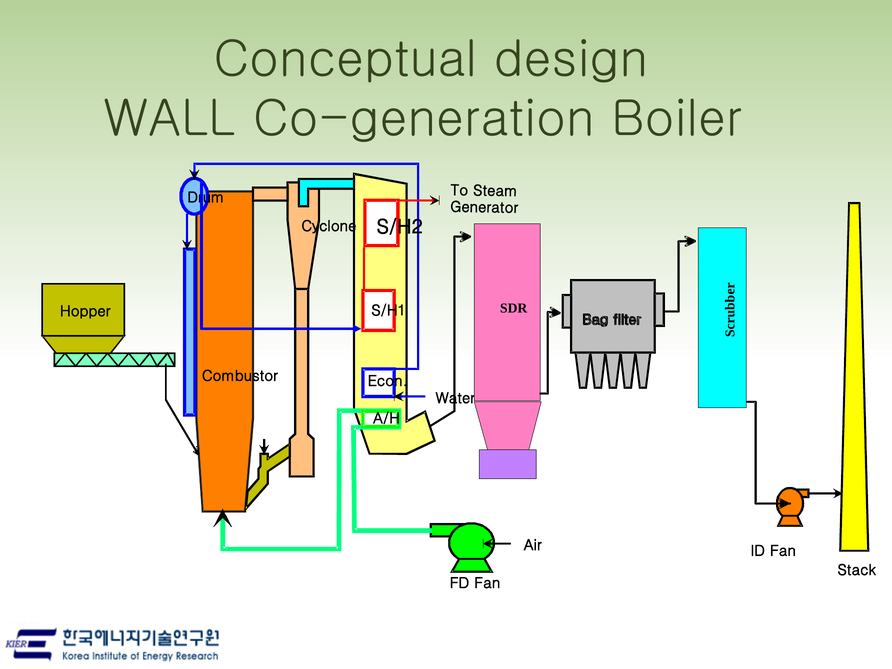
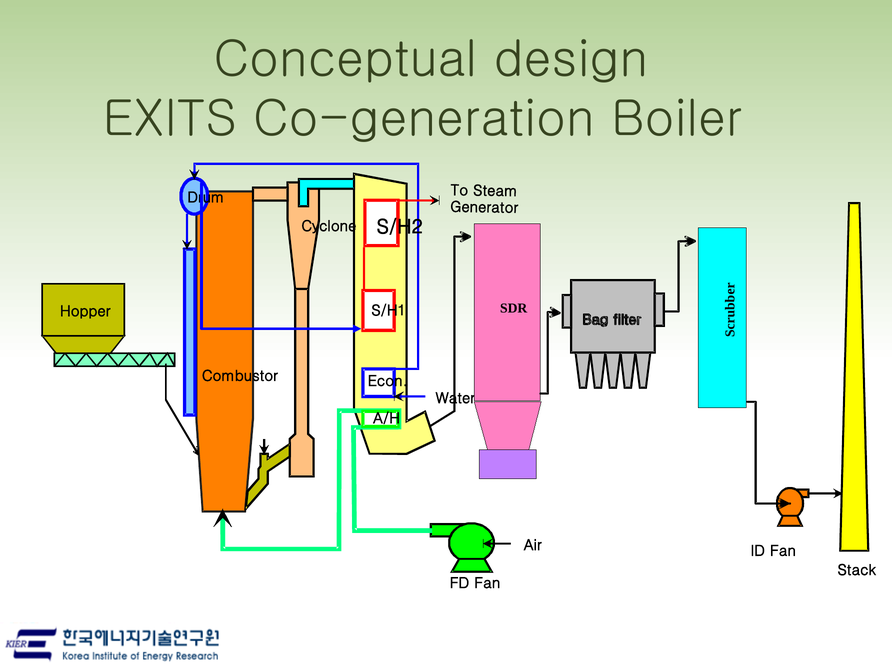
WALL: WALL -> EXITS
